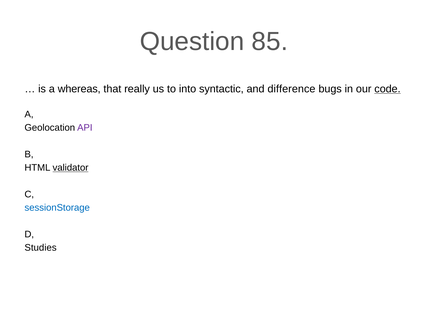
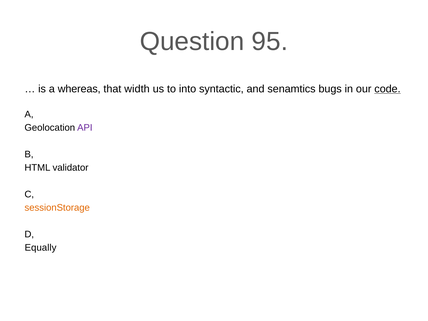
85: 85 -> 95
really: really -> width
difference: difference -> senamtics
validator underline: present -> none
sessionStorage colour: blue -> orange
Studies: Studies -> Equally
